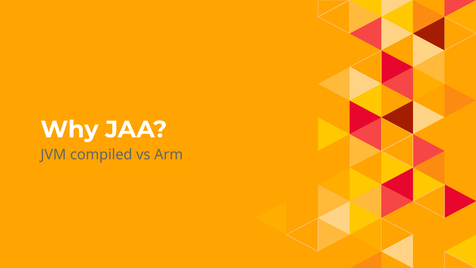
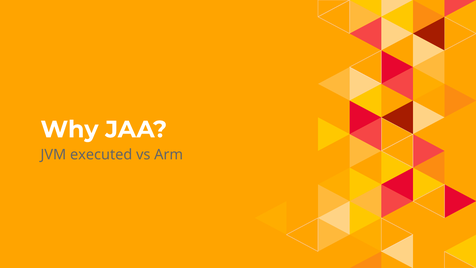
compiled: compiled -> executed
